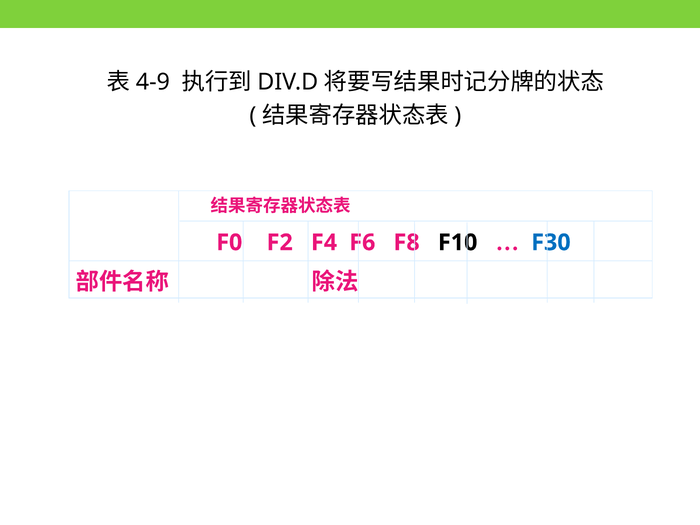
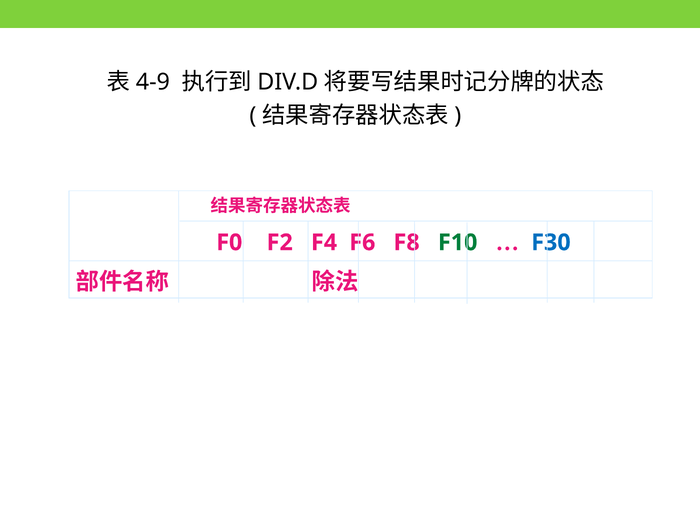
F10 colour: black -> green
